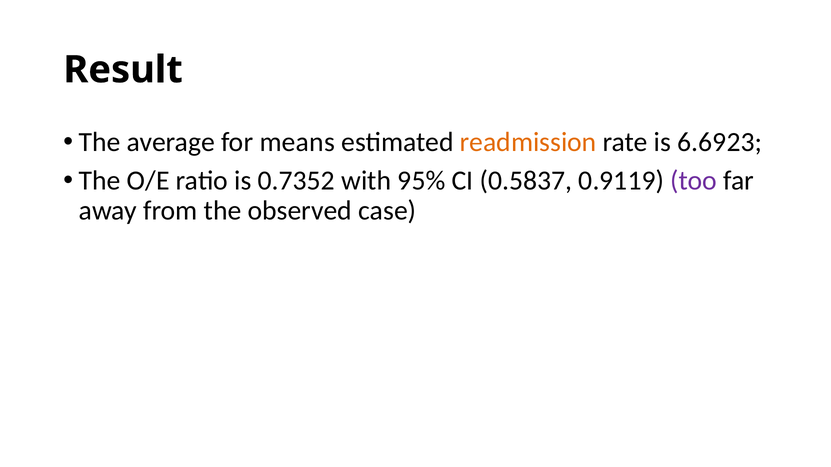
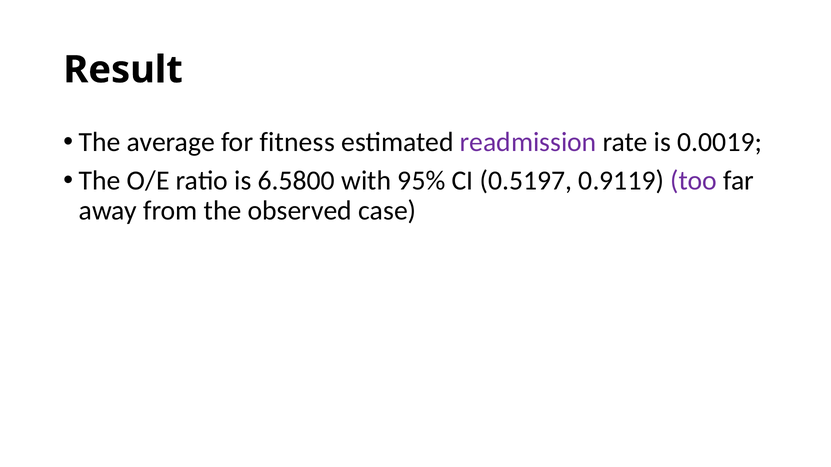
means: means -> fitness
readmission colour: orange -> purple
6.6923: 6.6923 -> 0.0019
0.7352: 0.7352 -> 6.5800
0.5837: 0.5837 -> 0.5197
